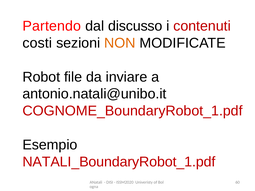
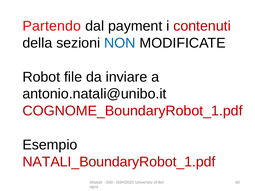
discusso: discusso -> payment
costi: costi -> della
NON colour: orange -> blue
